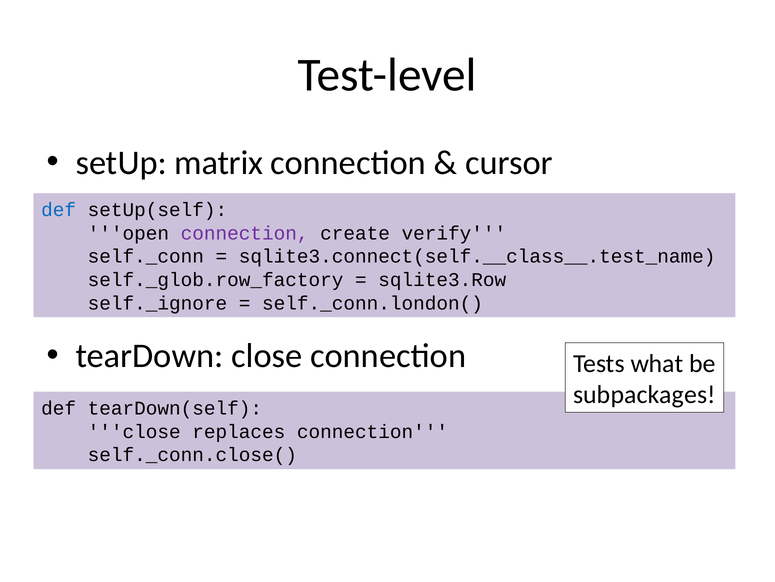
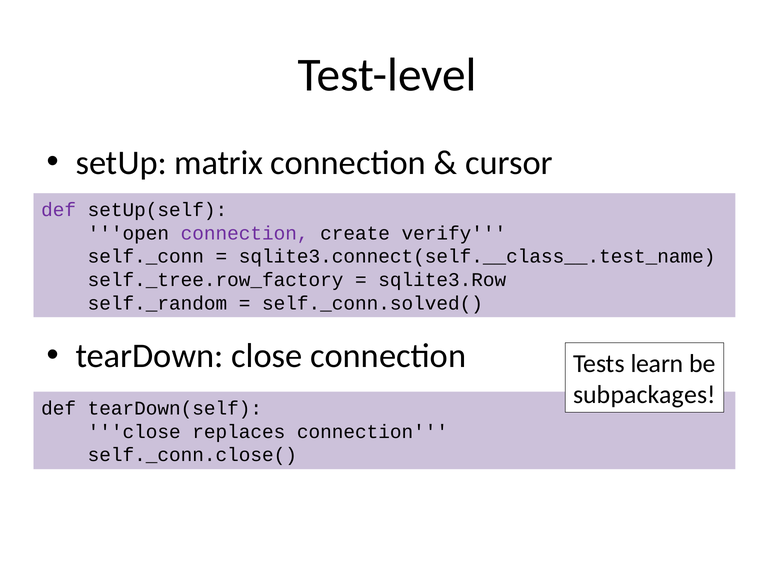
def at (59, 210) colour: blue -> purple
self._glob.row_factory: self._glob.row_factory -> self._tree.row_factory
self._ignore: self._ignore -> self._random
self._conn.london(: self._conn.london( -> self._conn.solved(
what: what -> learn
